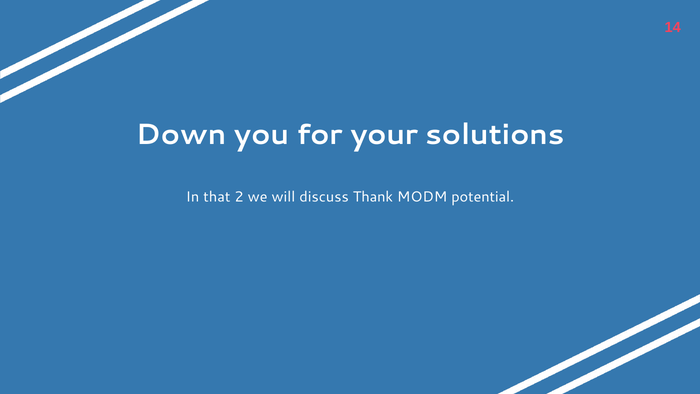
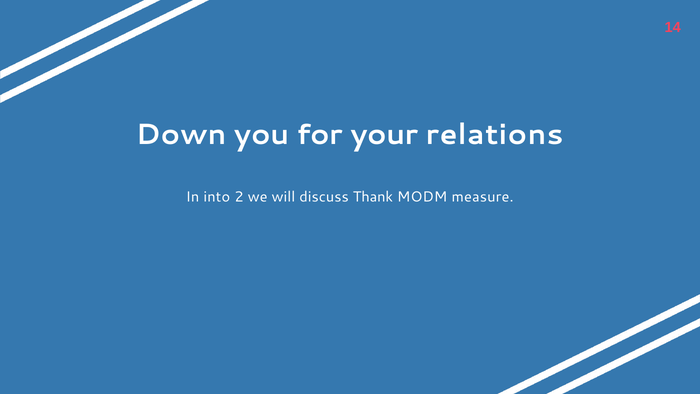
solutions: solutions -> relations
that: that -> into
potential: potential -> measure
